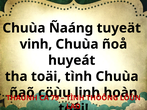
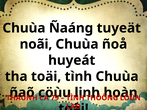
vinh: vinh -> noãi
